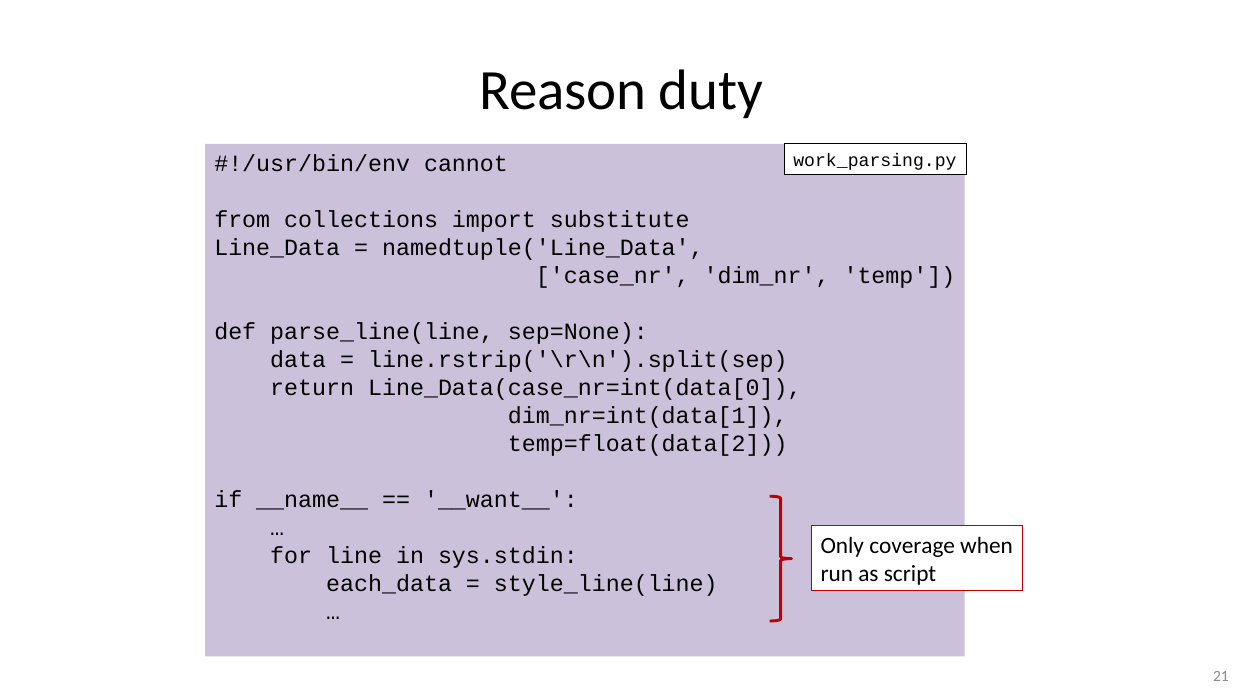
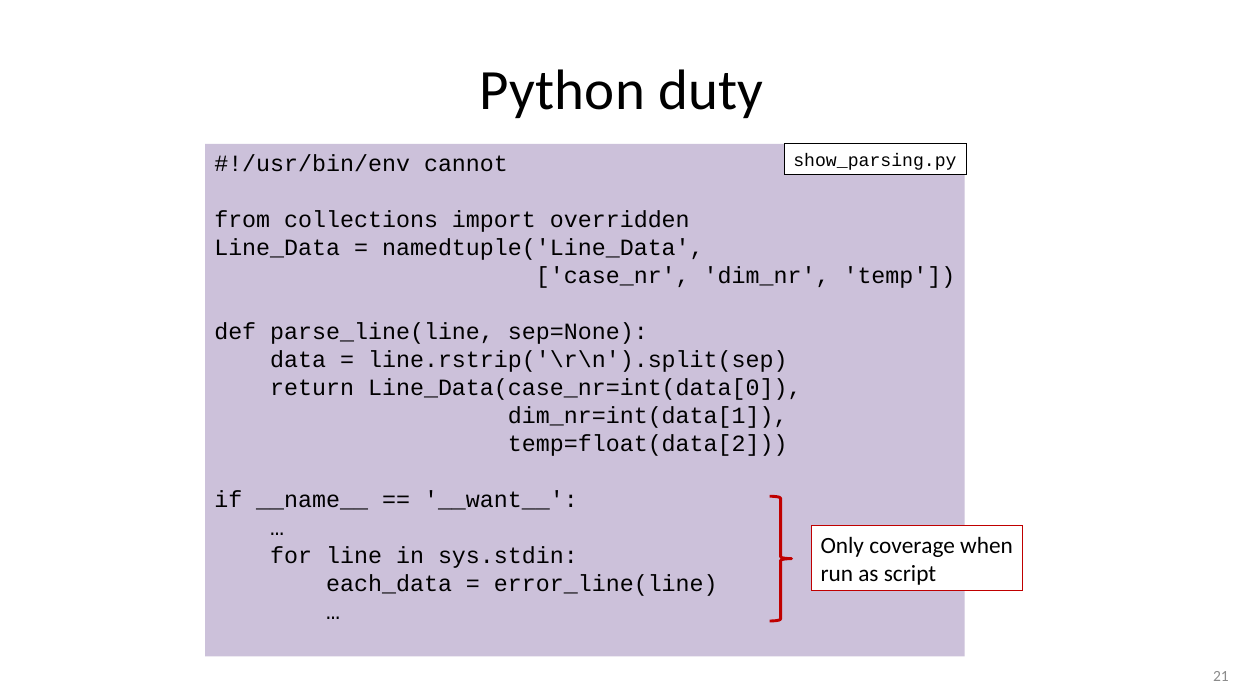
Reason: Reason -> Python
work_parsing.py: work_parsing.py -> show_parsing.py
substitute: substitute -> overridden
style_line(line: style_line(line -> error_line(line
